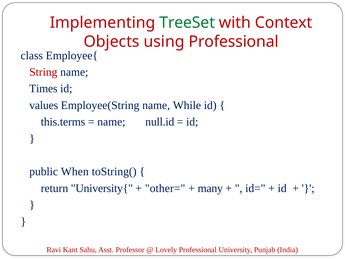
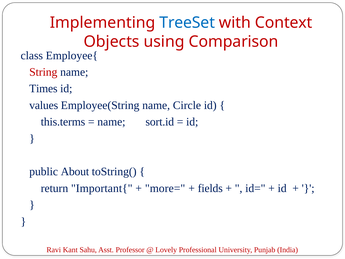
TreeSet colour: green -> blue
using Professional: Professional -> Comparison
While: While -> Circle
null.id: null.id -> sort.id
When: When -> About
University{: University{ -> Important{
other=: other= -> more=
many: many -> fields
